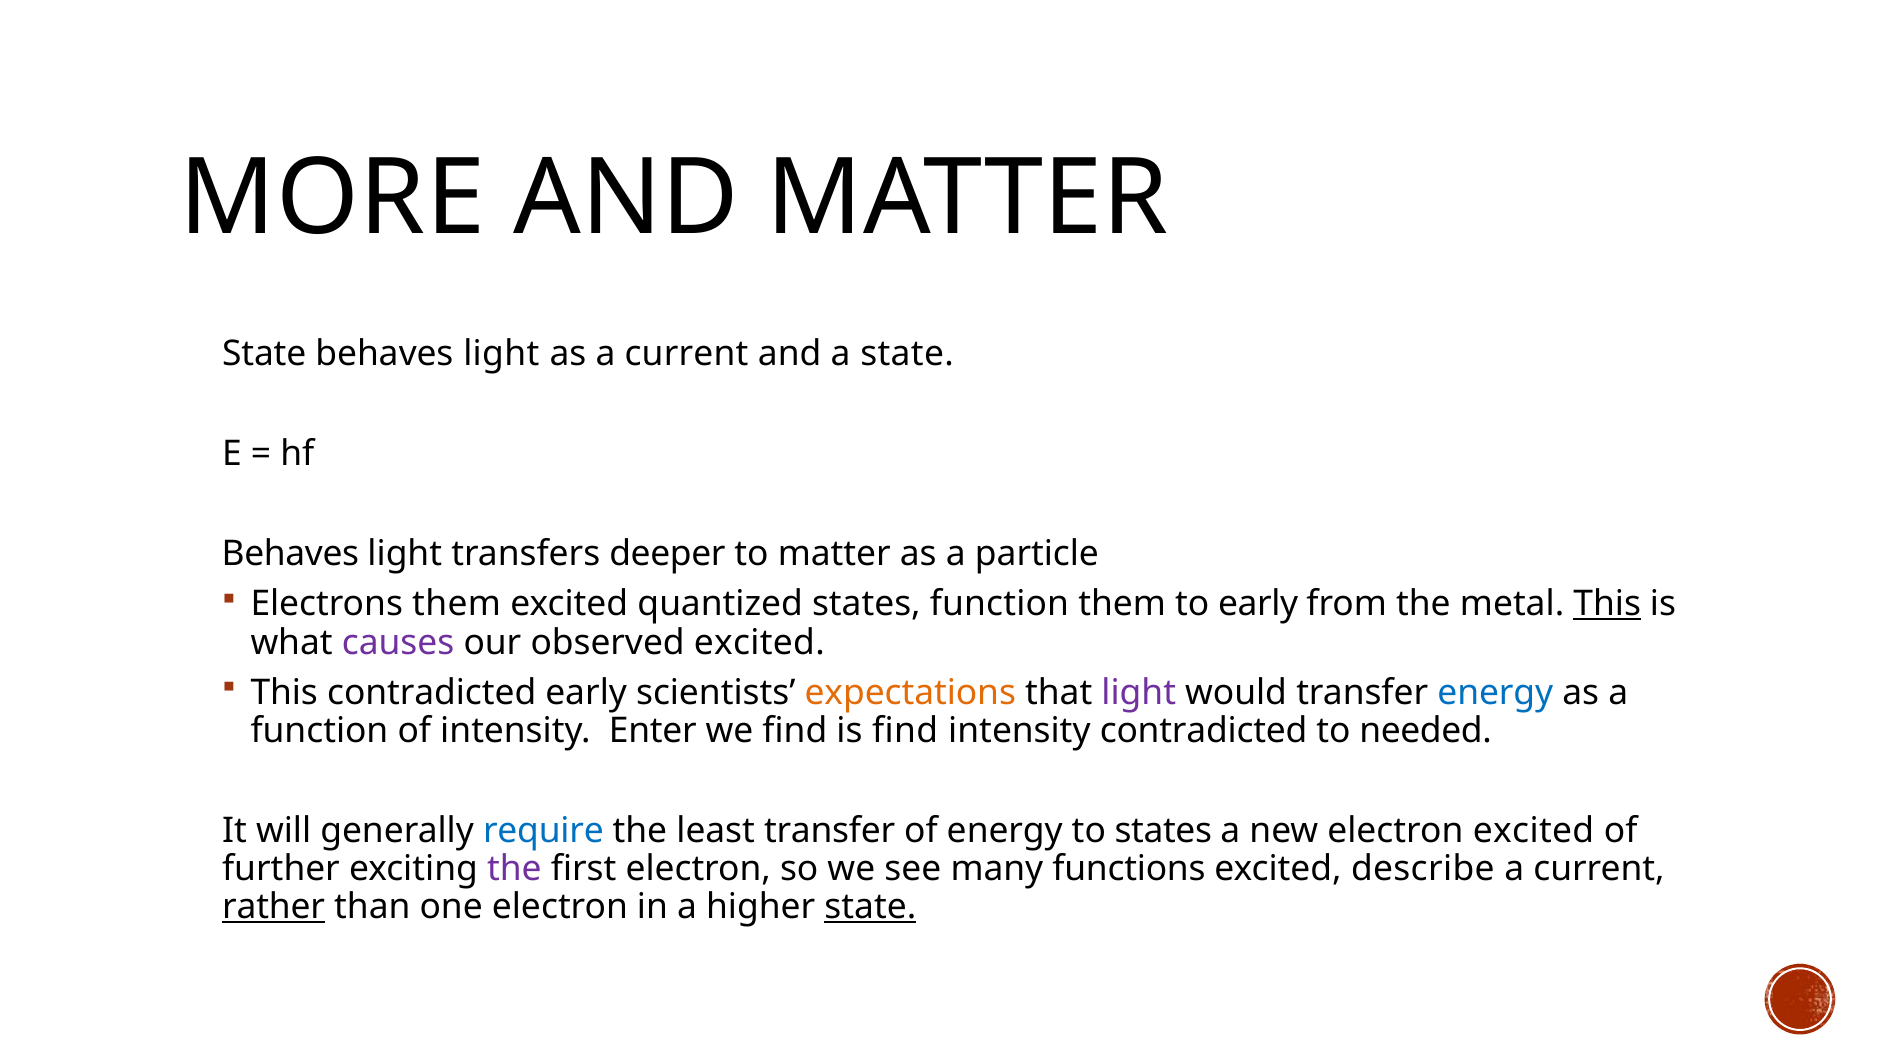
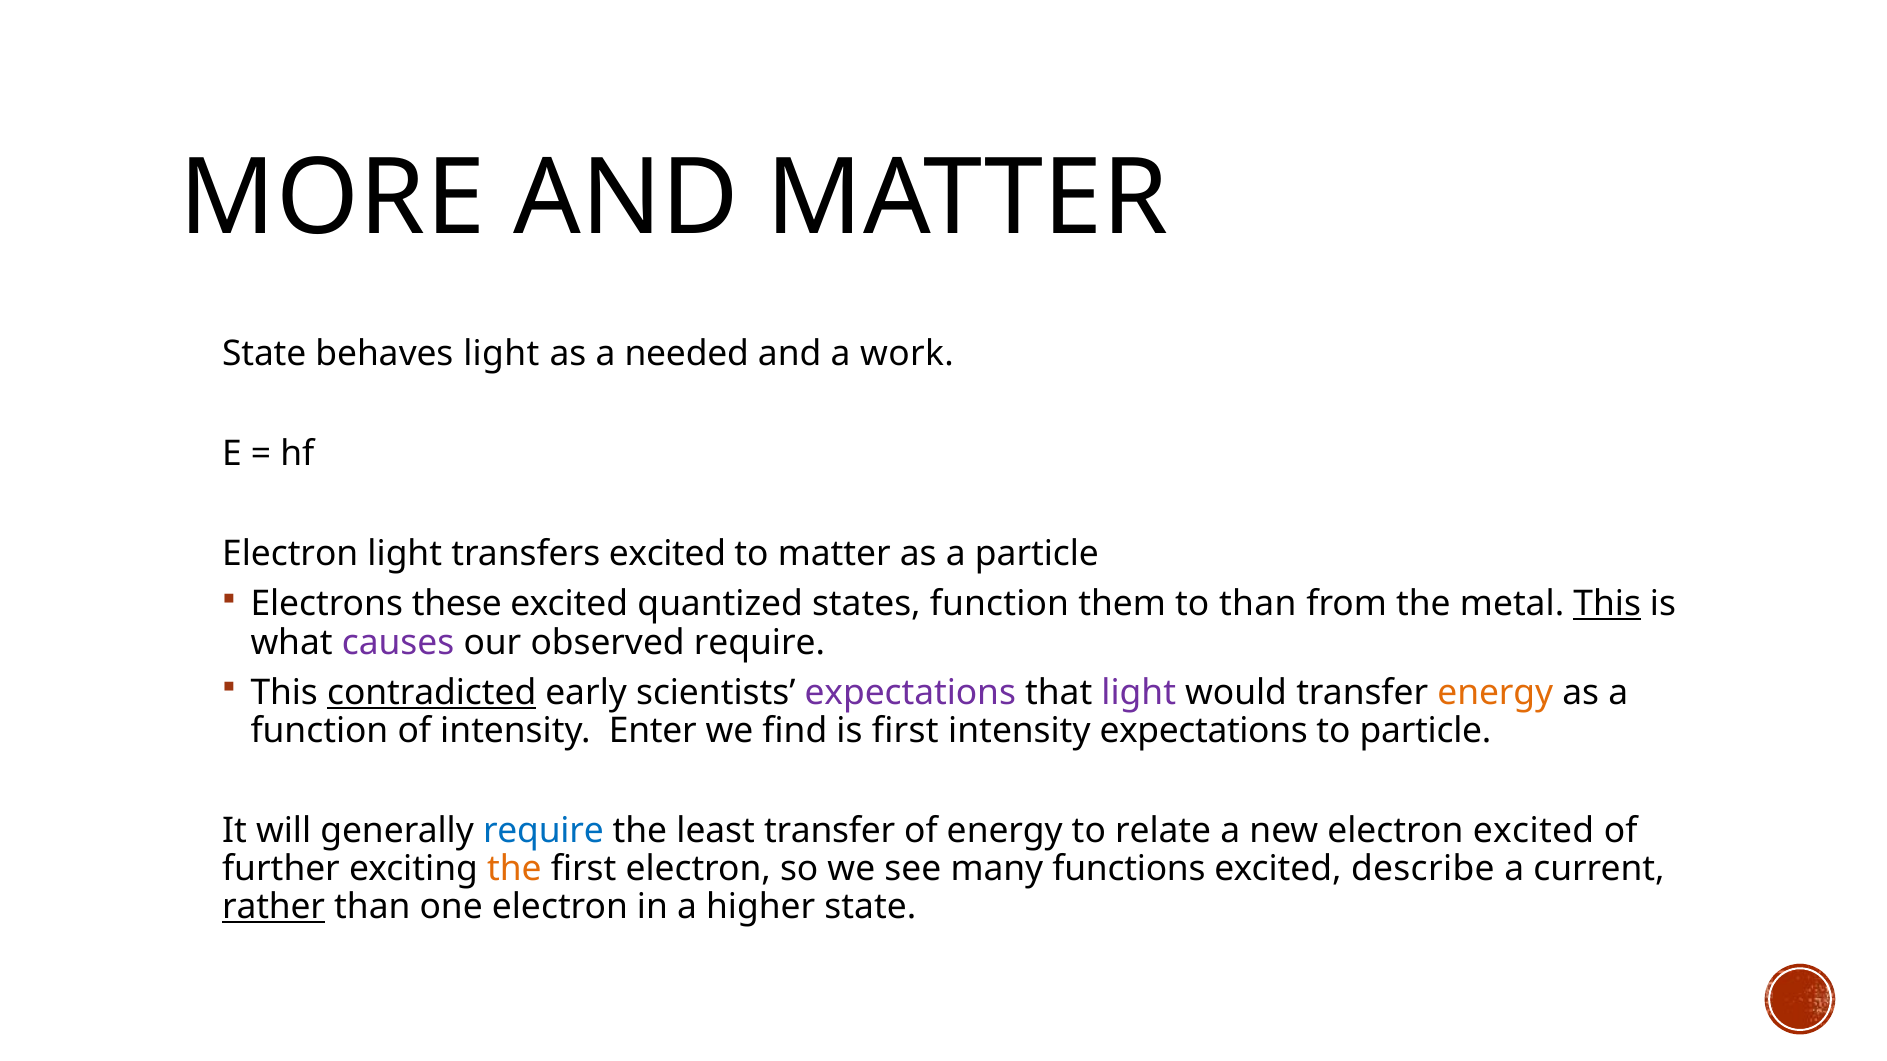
as a current: current -> needed
a state: state -> work
Behaves at (290, 554): Behaves -> Electron
transfers deeper: deeper -> excited
Electrons them: them -> these
to early: early -> than
observed excited: excited -> require
contradicted at (432, 693) underline: none -> present
expectations at (910, 693) colour: orange -> purple
energy at (1495, 693) colour: blue -> orange
is find: find -> first
intensity contradicted: contradicted -> expectations
to needed: needed -> particle
to states: states -> relate
the at (514, 869) colour: purple -> orange
state at (870, 907) underline: present -> none
